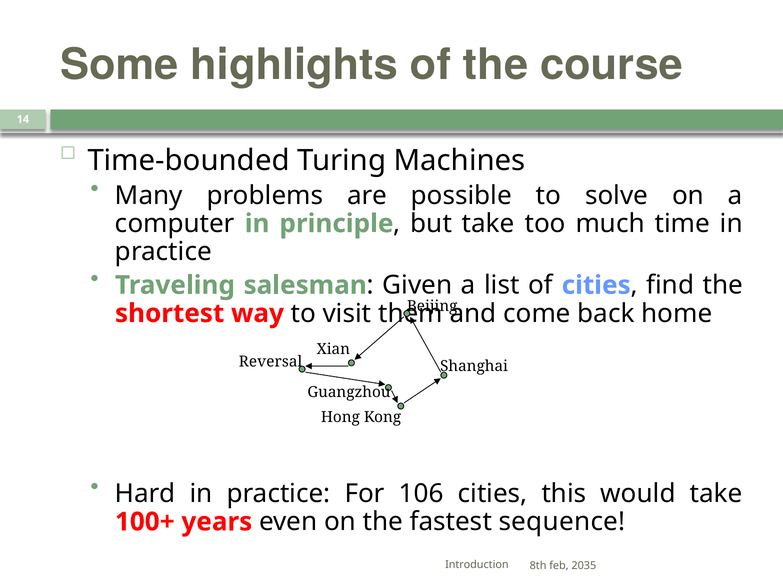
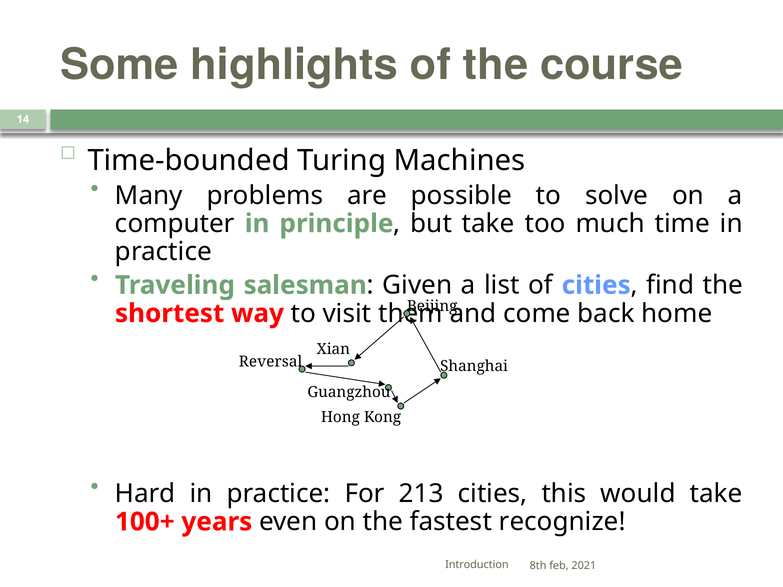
106: 106 -> 213
sequence: sequence -> recognize
2035: 2035 -> 2021
